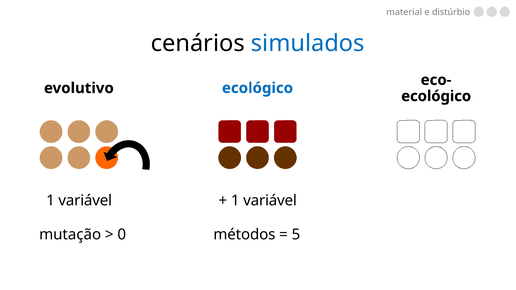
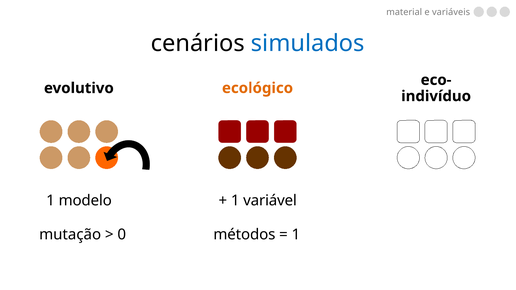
distúrbio: distúrbio -> variáveis
ecológico at (258, 88) colour: blue -> orange
ecológico at (436, 96): ecológico -> indivíduo
variável at (85, 201): variável -> modelo
5 at (296, 235): 5 -> 1
